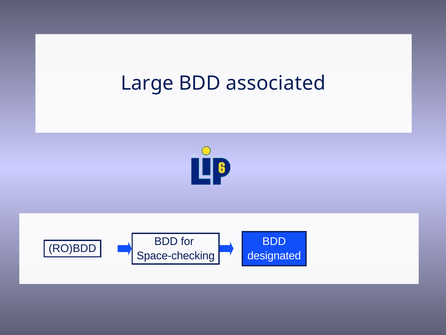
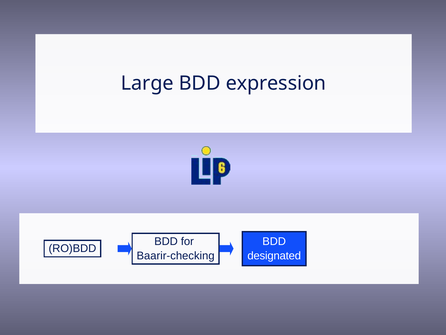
associated: associated -> expression
Space-checking: Space-checking -> Baarir-checking
